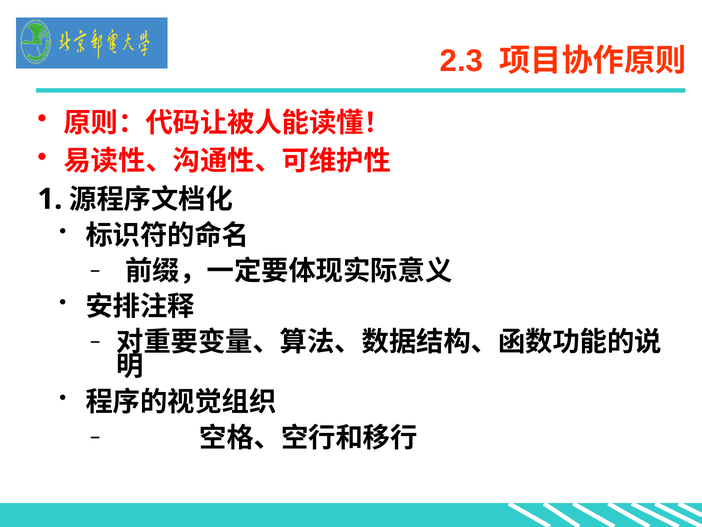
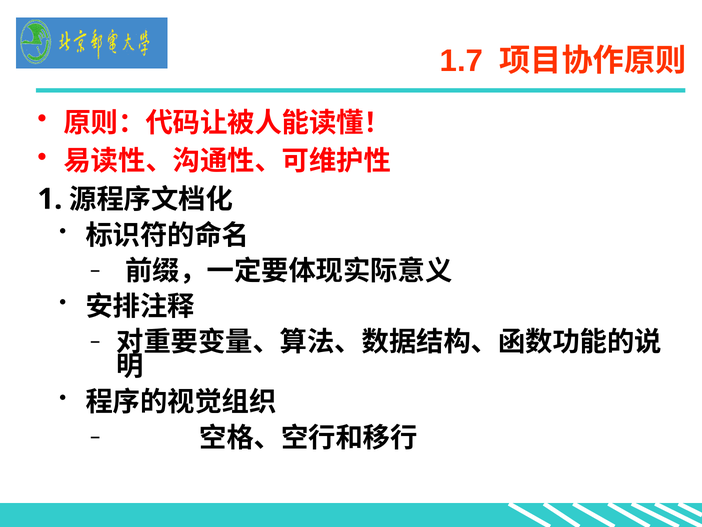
2.3: 2.3 -> 1.7
